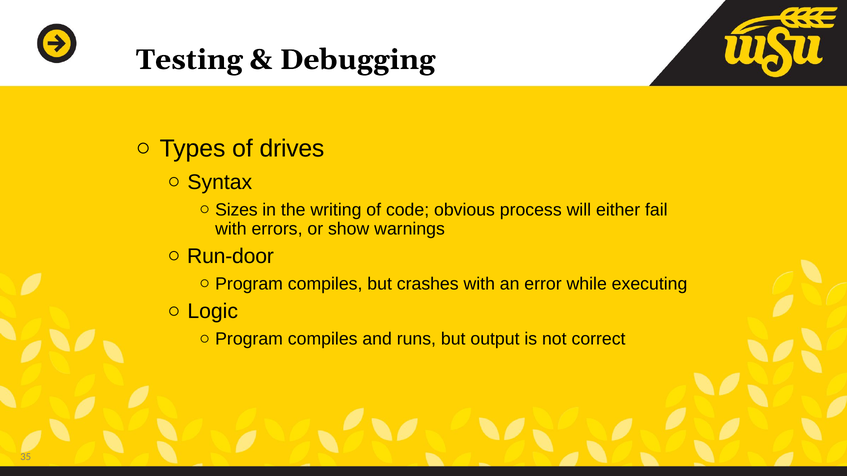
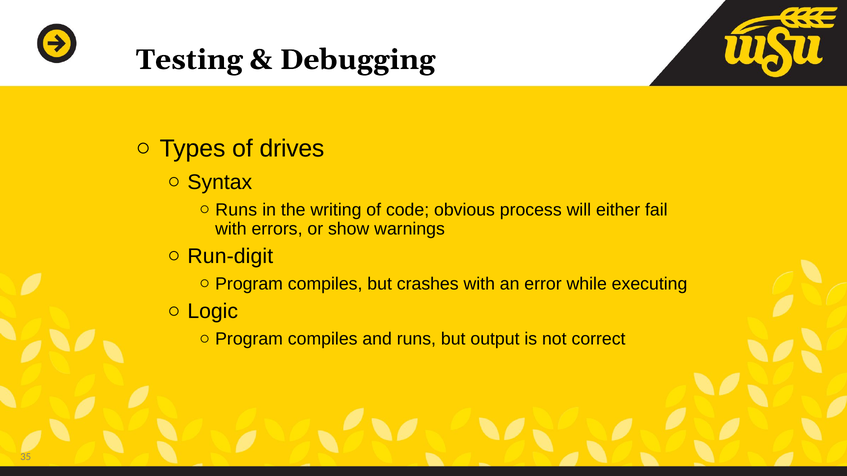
Sizes at (236, 210): Sizes -> Runs
Run-door: Run-door -> Run-digit
